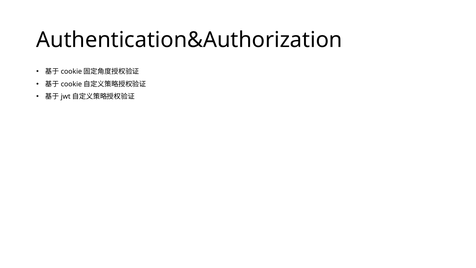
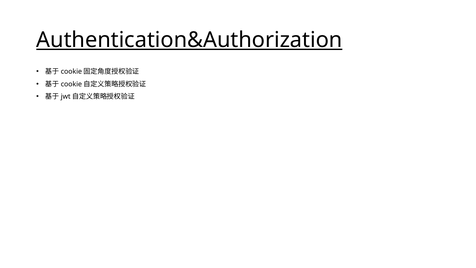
Authentication&Authorization underline: none -> present
